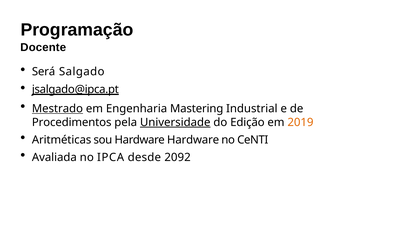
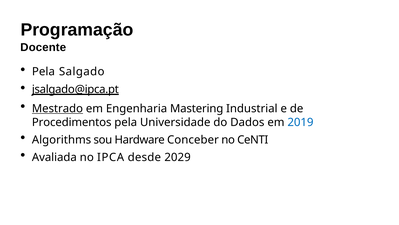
Será at (44, 72): Será -> Pela
Universidade underline: present -> none
Edição: Edição -> Dados
2019 colour: orange -> blue
Aritméticas: Aritméticas -> Algorithms
Hardware Hardware: Hardware -> Conceber
2092: 2092 -> 2029
